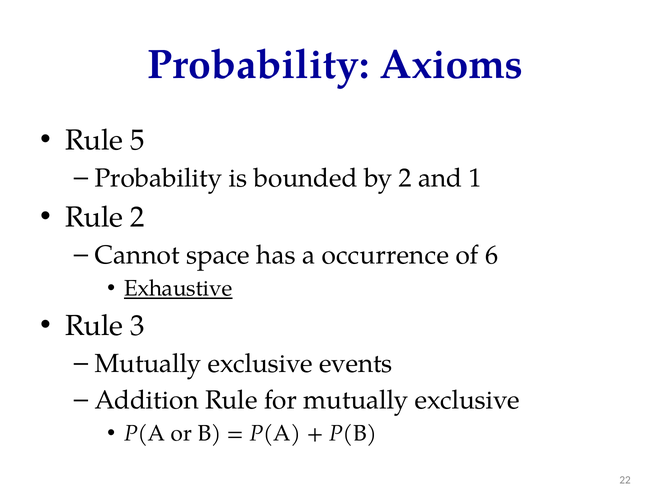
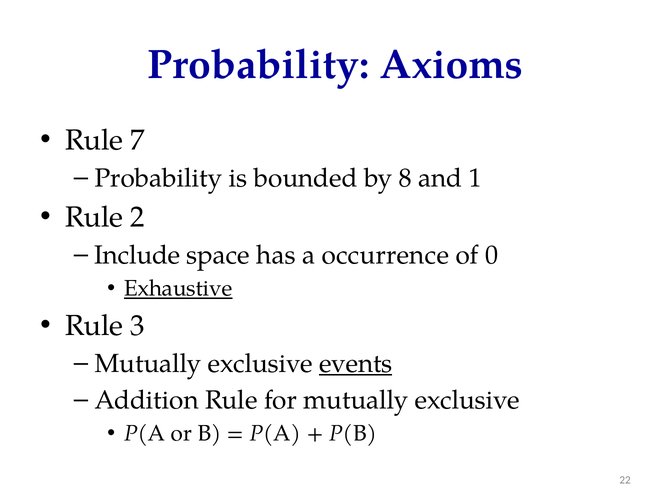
5: 5 -> 7
by 2: 2 -> 8
Cannot: Cannot -> Include
6: 6 -> 0
events underline: none -> present
